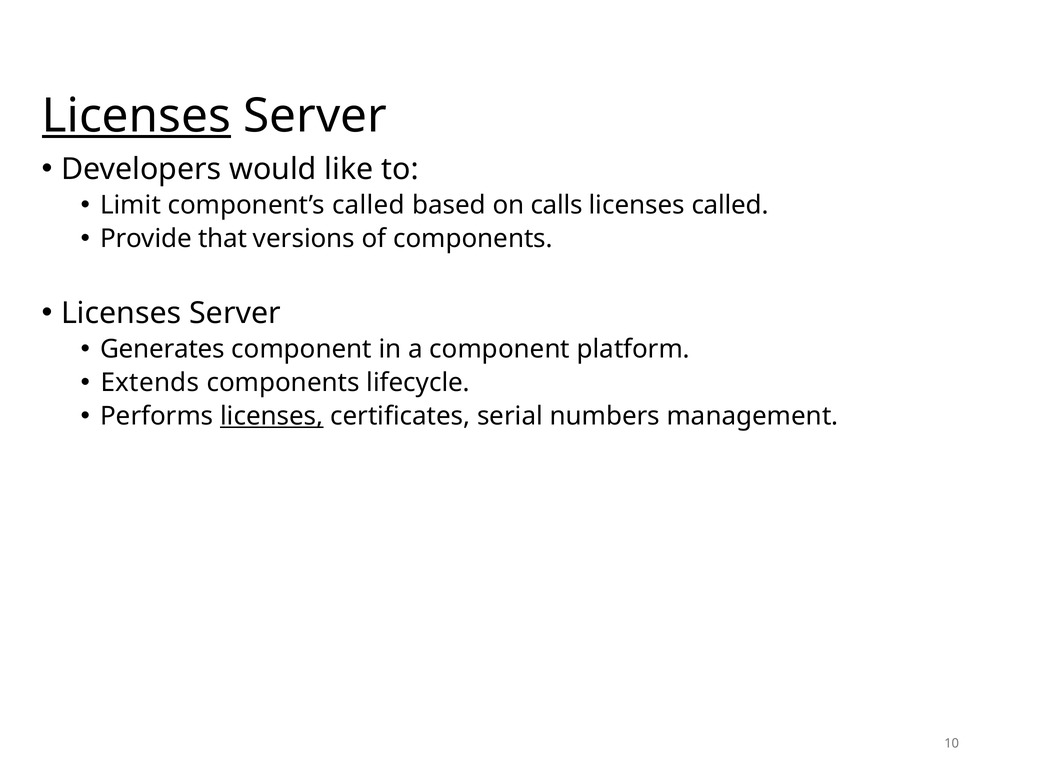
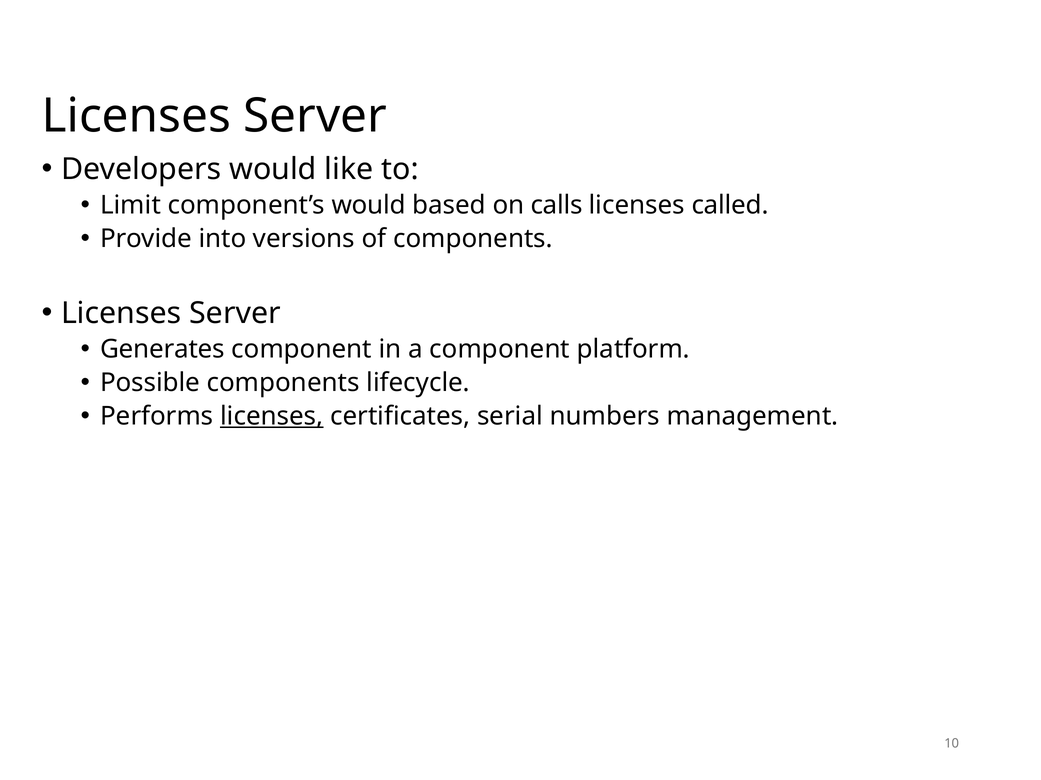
Licenses at (136, 116) underline: present -> none
component’s called: called -> would
that: that -> into
Extends: Extends -> Possible
